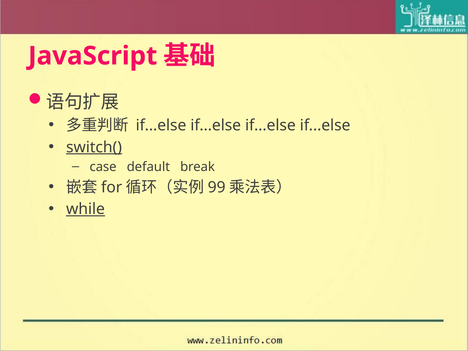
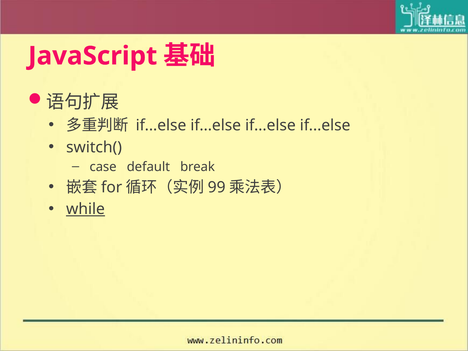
switch( underline: present -> none
